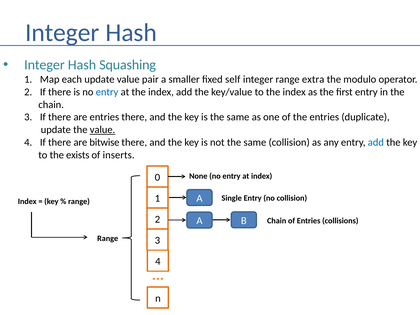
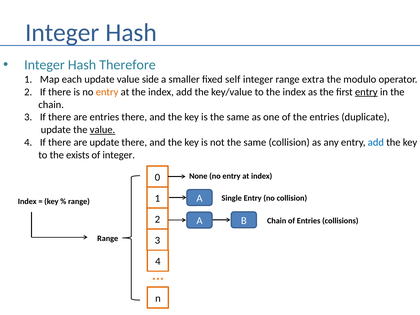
Squashing: Squashing -> Therefore
pair: pair -> side
entry at (107, 92) colour: blue -> orange
entry at (366, 92) underline: none -> present
are bitwise: bitwise -> update
of inserts: inserts -> integer
